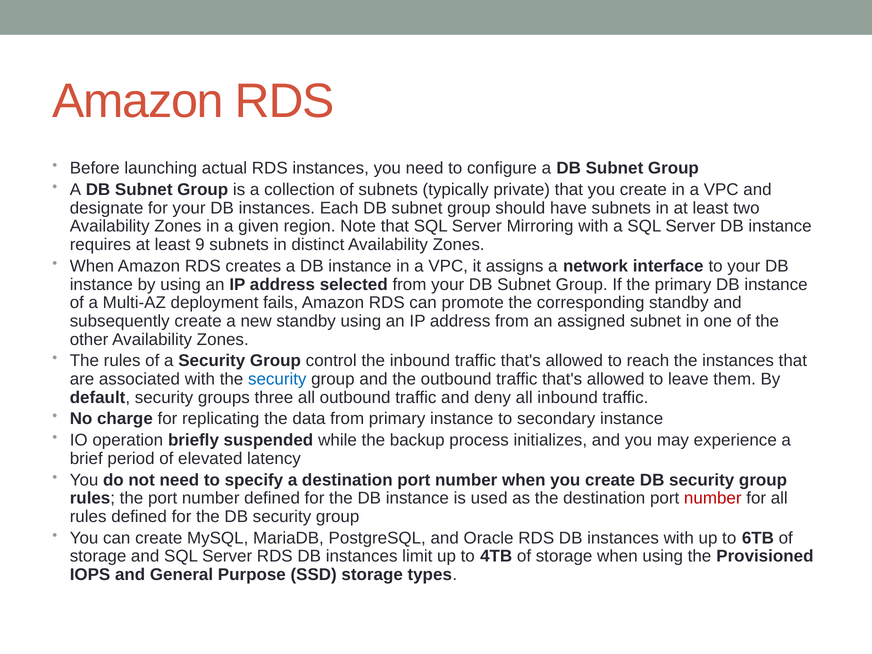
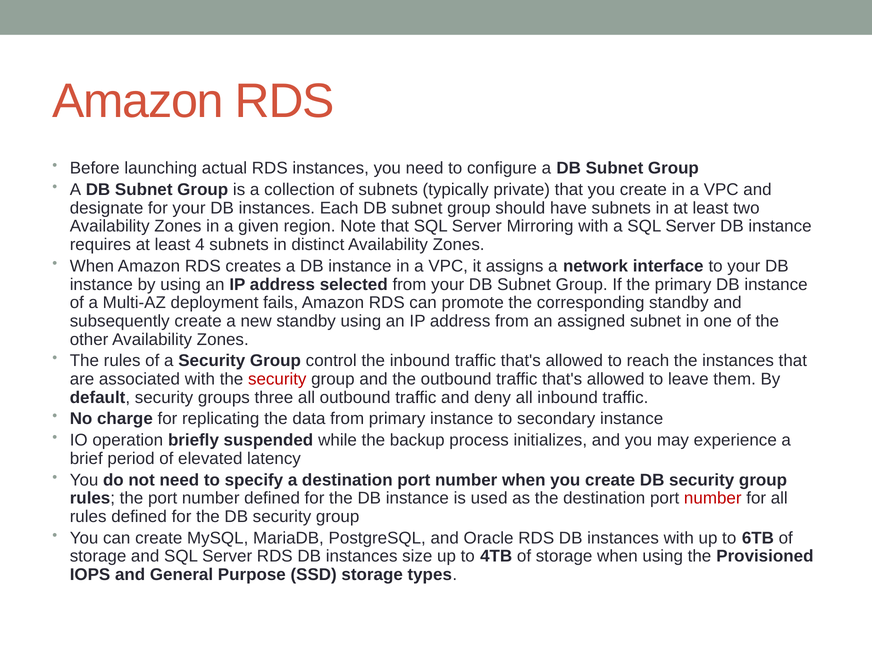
9: 9 -> 4
security at (277, 379) colour: blue -> red
limit: limit -> size
